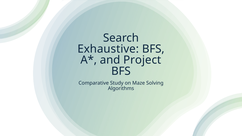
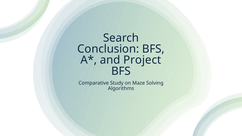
Exhaustive: Exhaustive -> Conclusion
